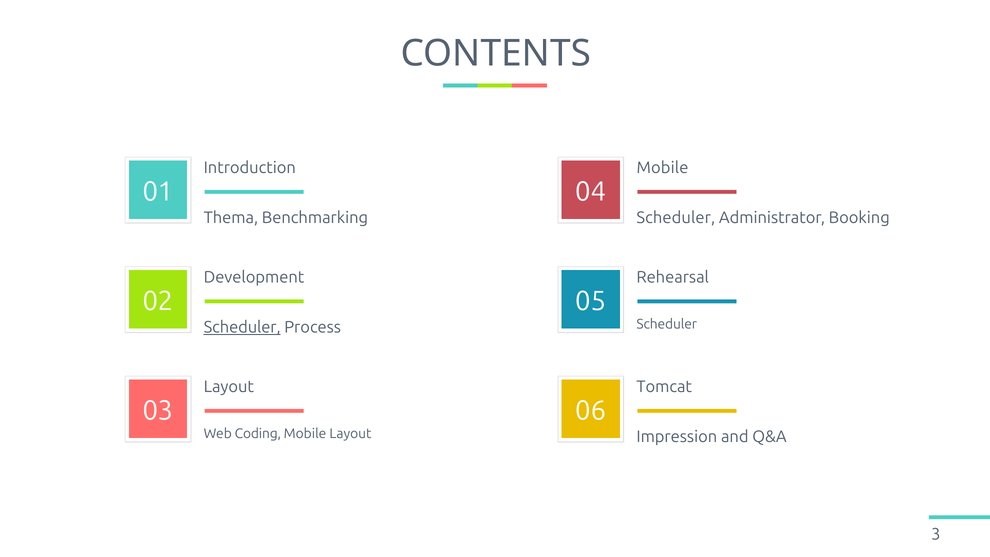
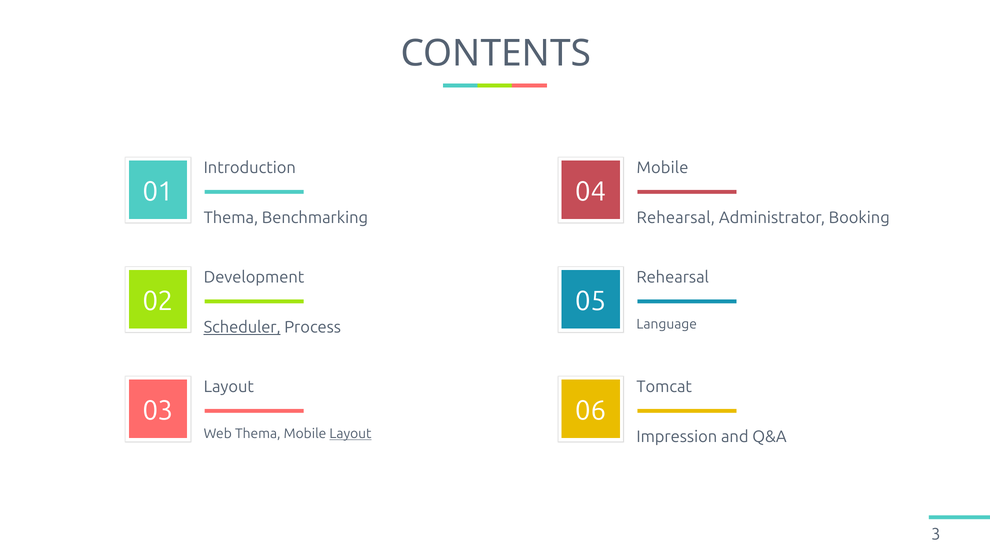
Scheduler at (676, 218): Scheduler -> Rehearsal
Scheduler at (667, 324): Scheduler -> Language
Web Coding: Coding -> Thema
Layout at (351, 434) underline: none -> present
